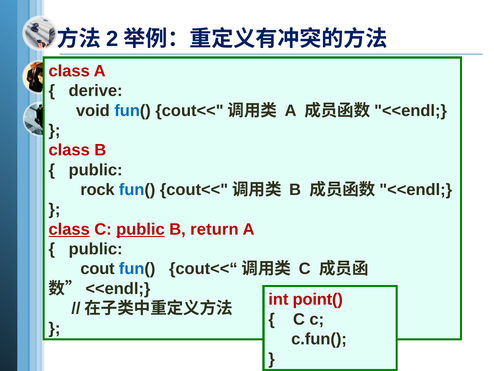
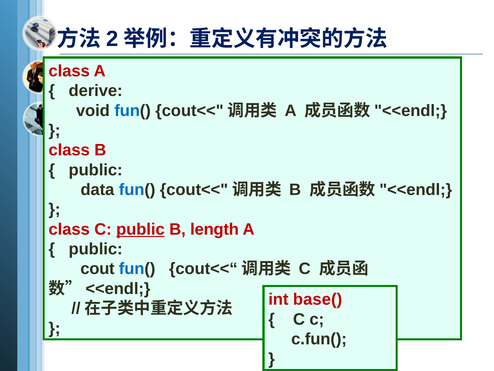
rock: rock -> data
class at (69, 229) underline: present -> none
return: return -> length
point(: point( -> base(
